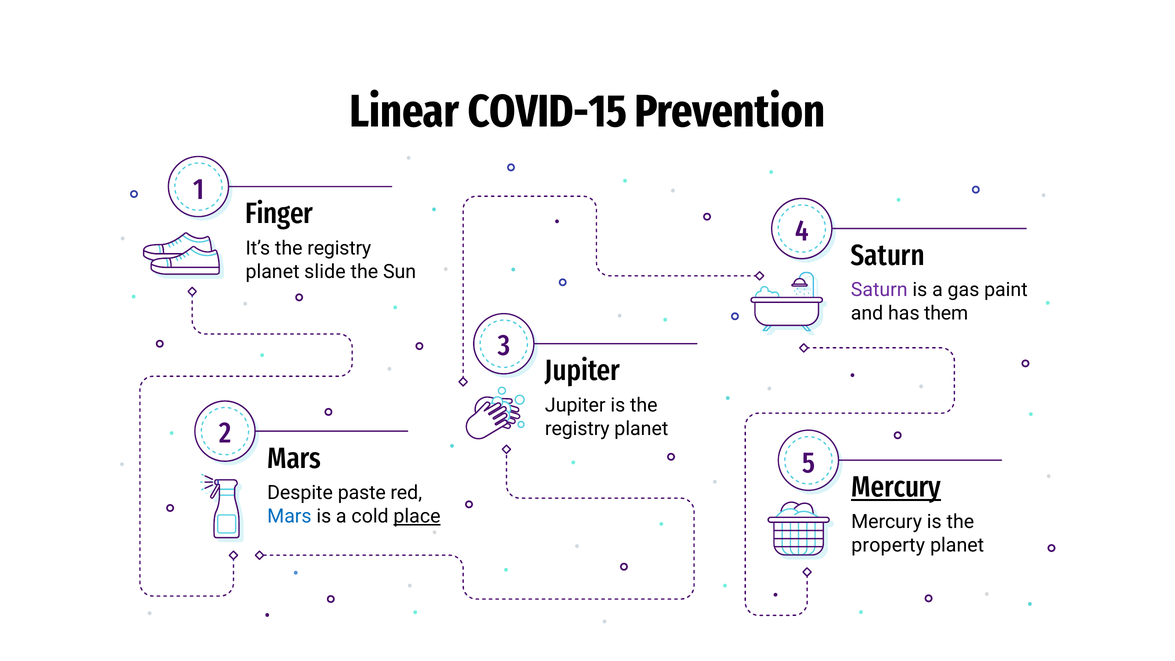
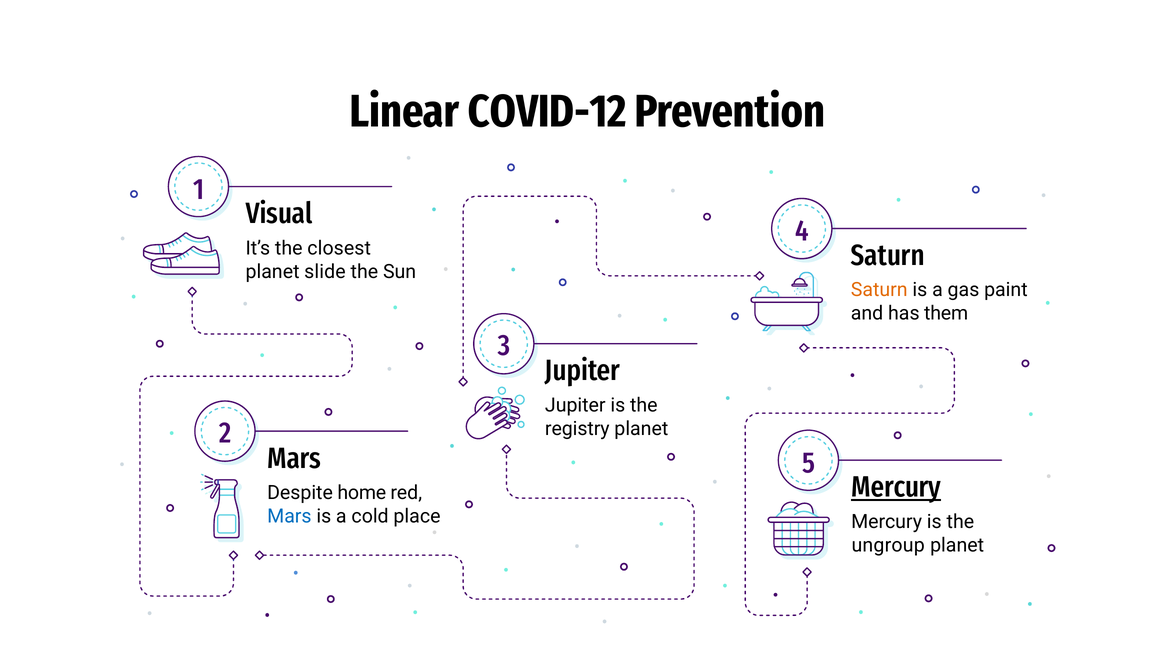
COVID-15: COVID-15 -> COVID-12
Finger: Finger -> Visual
It’s the registry: registry -> closest
Saturn at (879, 290) colour: purple -> orange
paste: paste -> home
place underline: present -> none
property: property -> ungroup
